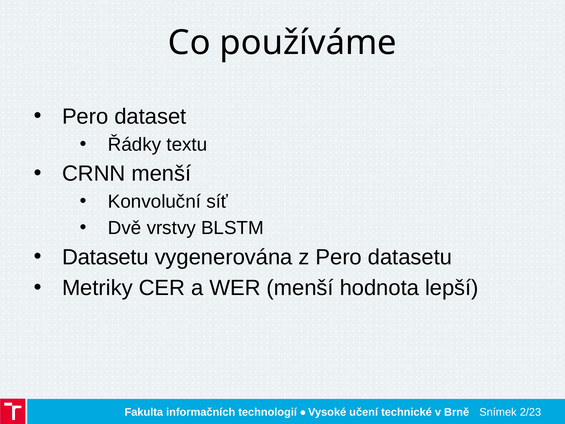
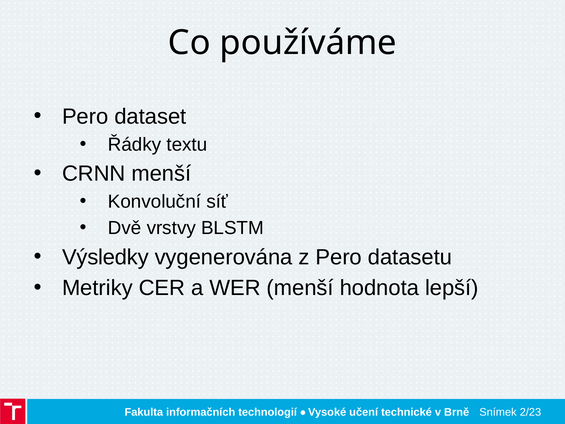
Datasetu at (105, 257): Datasetu -> Výsledky
